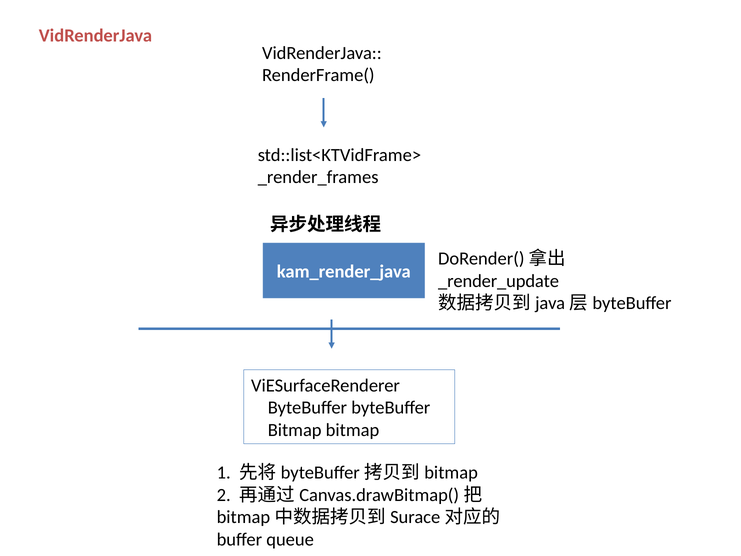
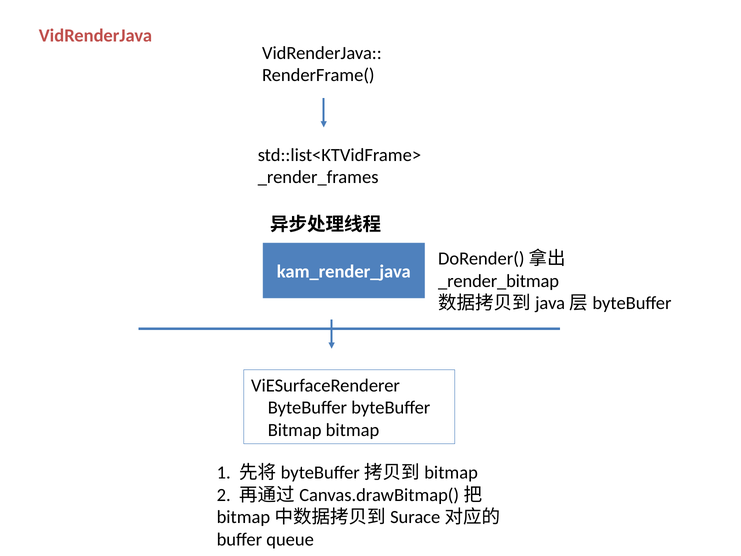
_render_update: _render_update -> _render_bitmap
